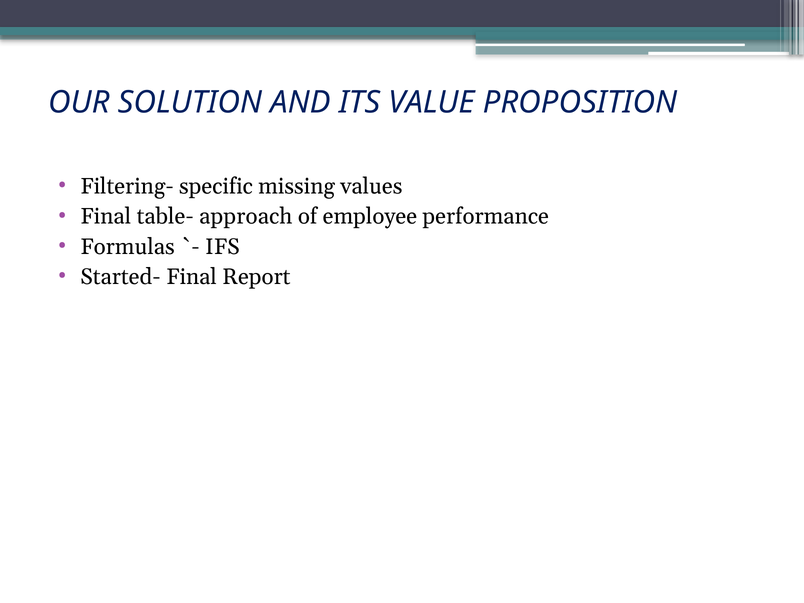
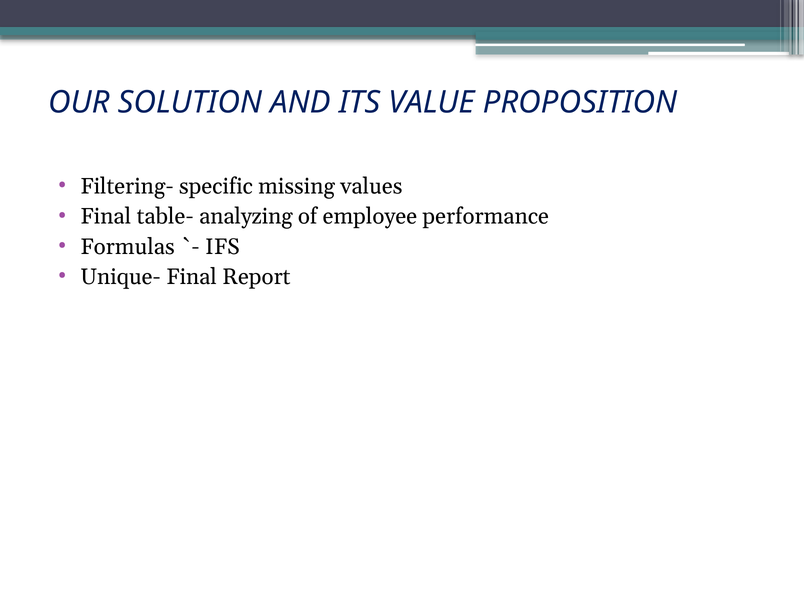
approach: approach -> analyzing
Started-: Started- -> Unique-
